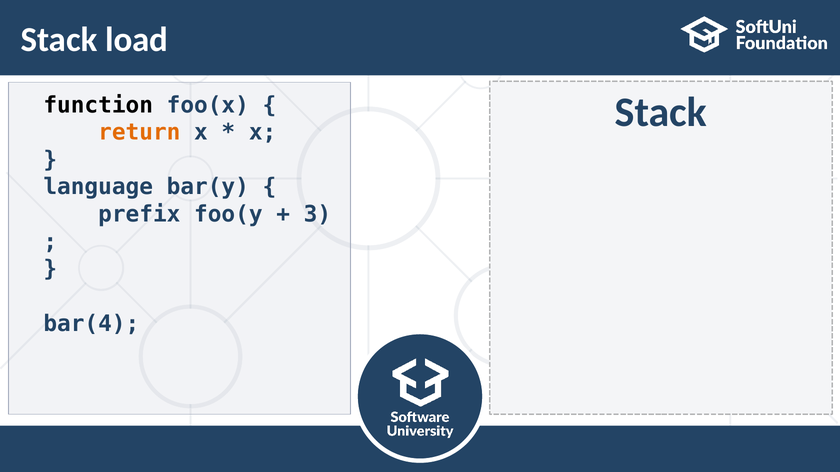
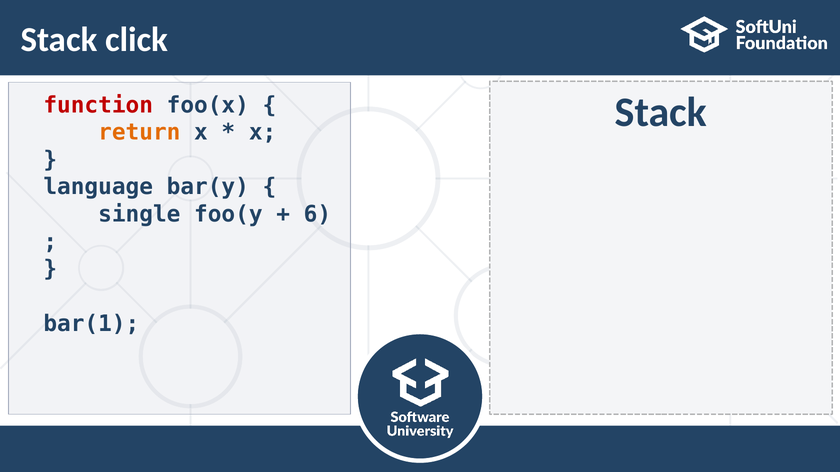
load: load -> click
function colour: black -> red
prefix: prefix -> single
3: 3 -> 6
bar(4: bar(4 -> bar(1
